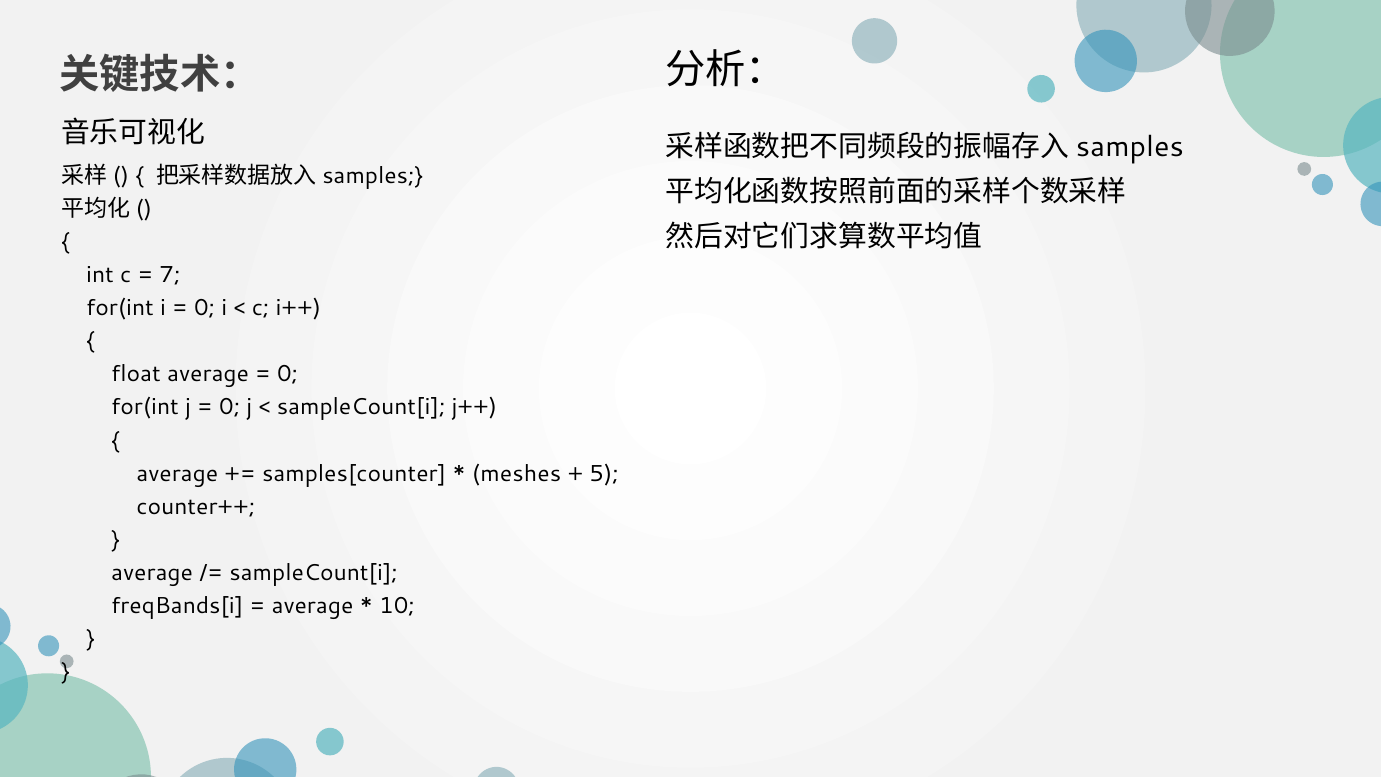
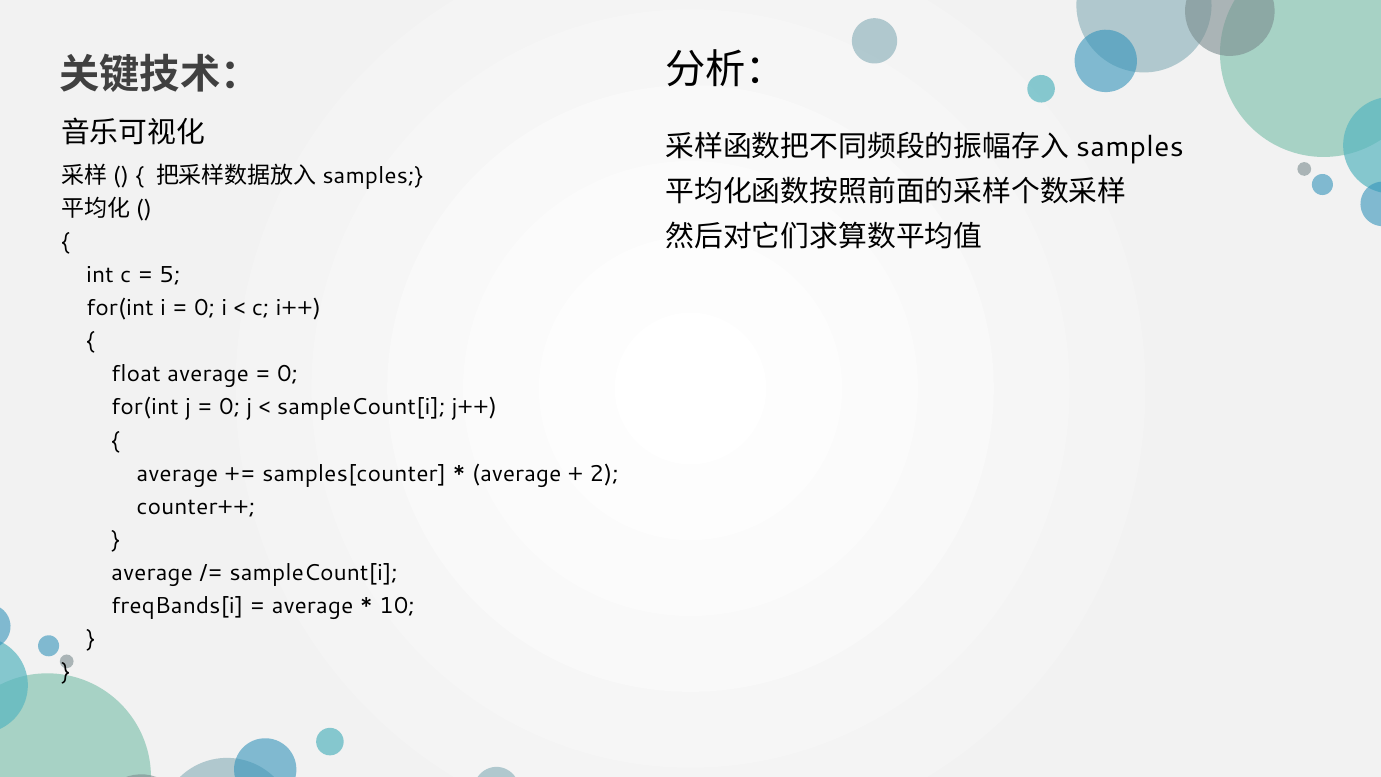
7: 7 -> 5
meshes at (517, 473): meshes -> average
5: 5 -> 2
